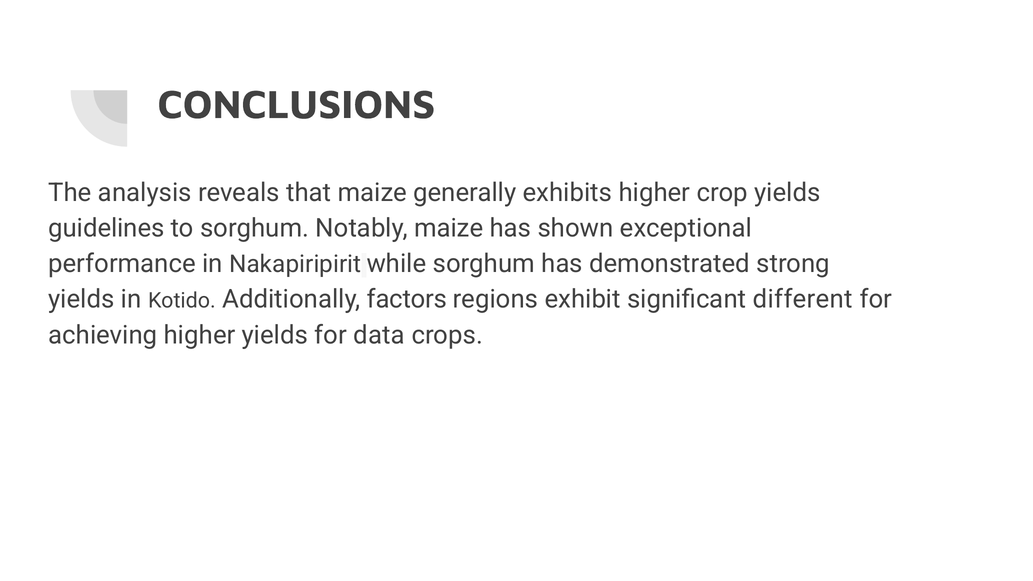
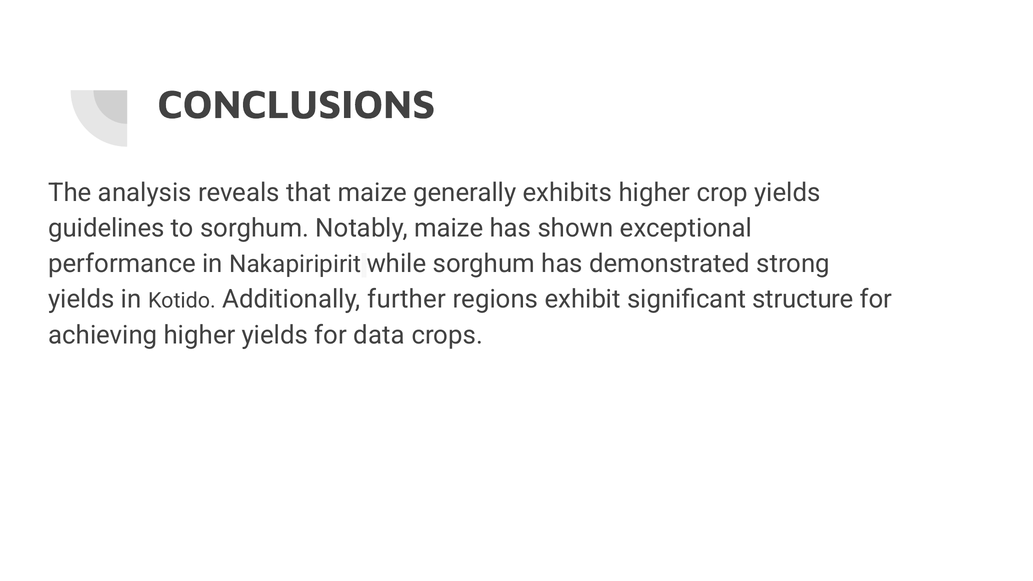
factors: factors -> further
different: different -> structure
